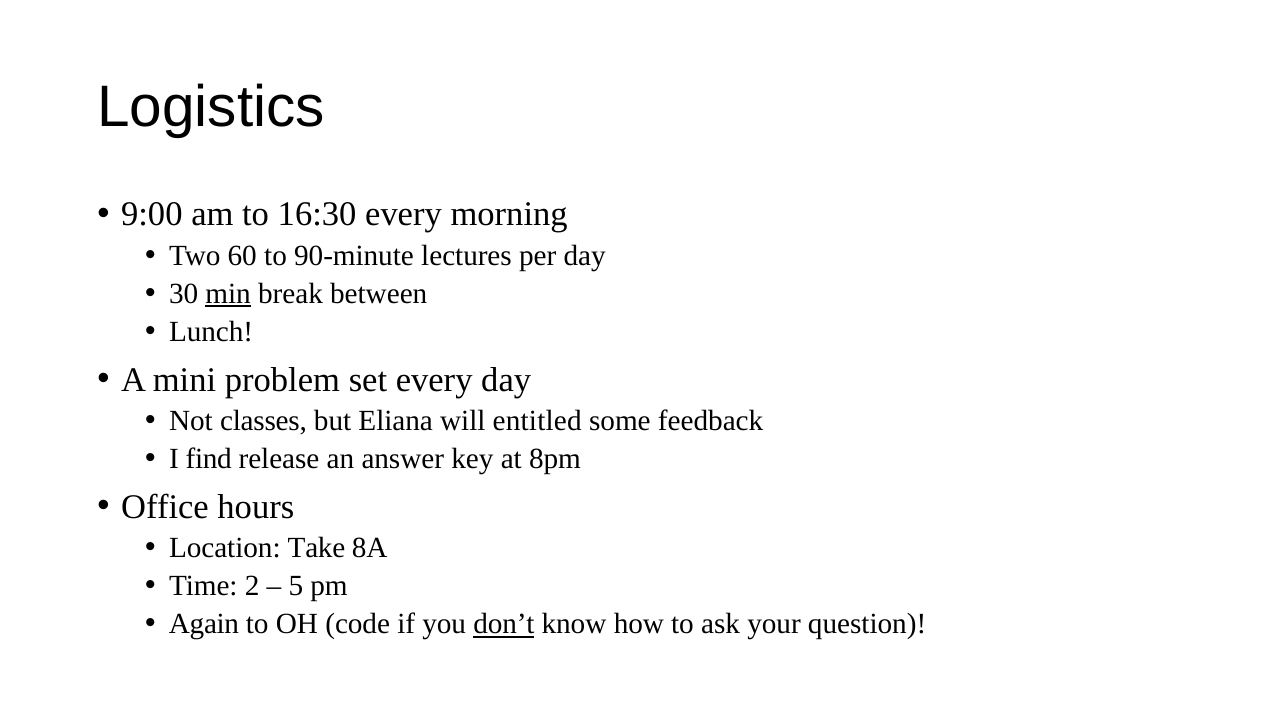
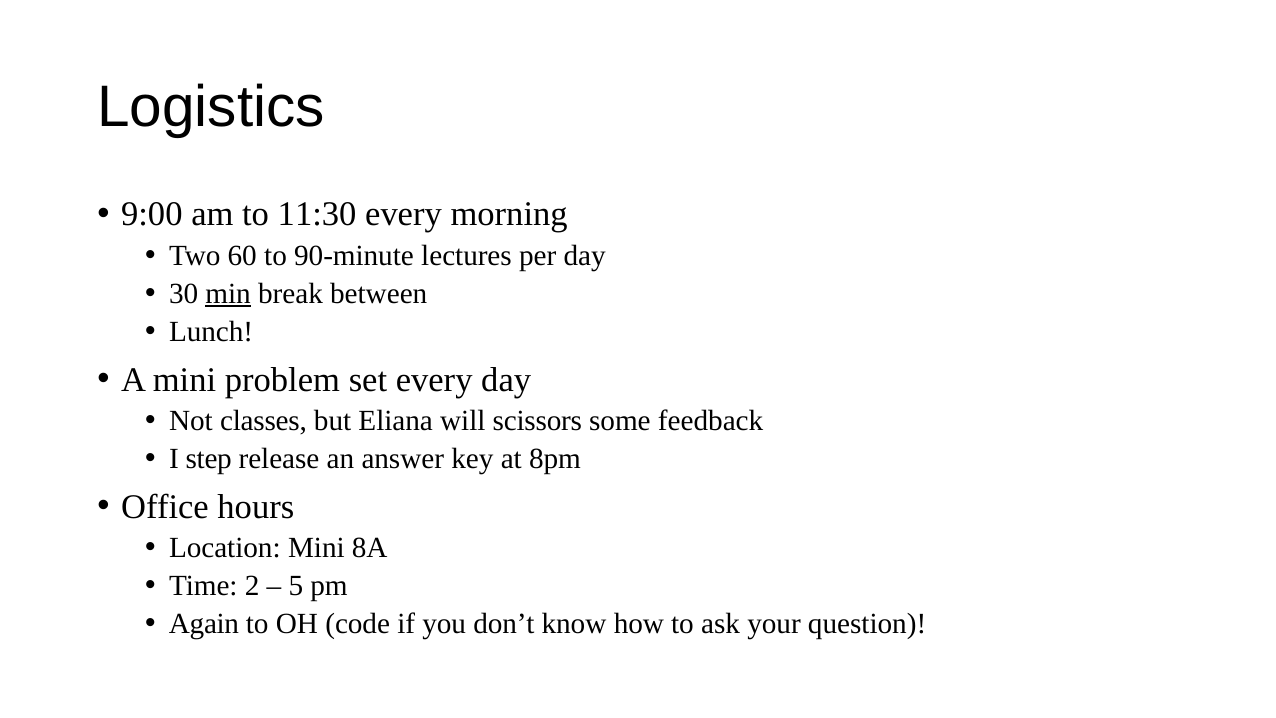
16:30: 16:30 -> 11:30
entitled: entitled -> scissors
find: find -> step
Location Take: Take -> Mini
don’t underline: present -> none
